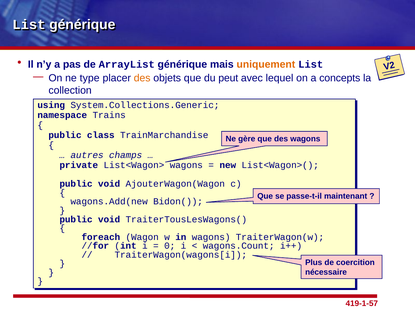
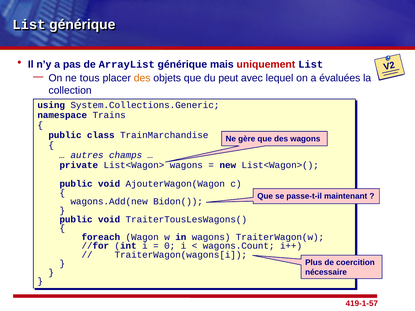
uniquement colour: orange -> red
type: type -> tous
concepts: concepts -> évaluées
